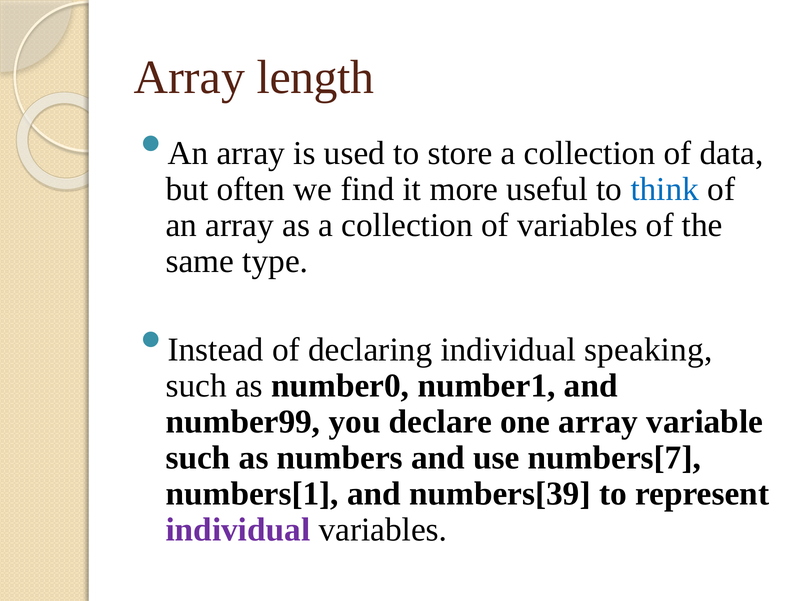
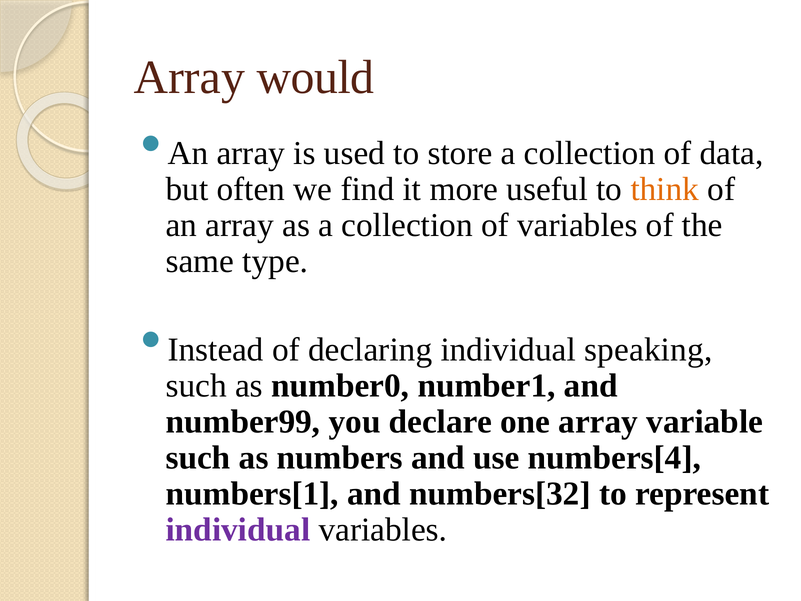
length: length -> would
think colour: blue -> orange
numbers[7: numbers[7 -> numbers[4
numbers[39: numbers[39 -> numbers[32
